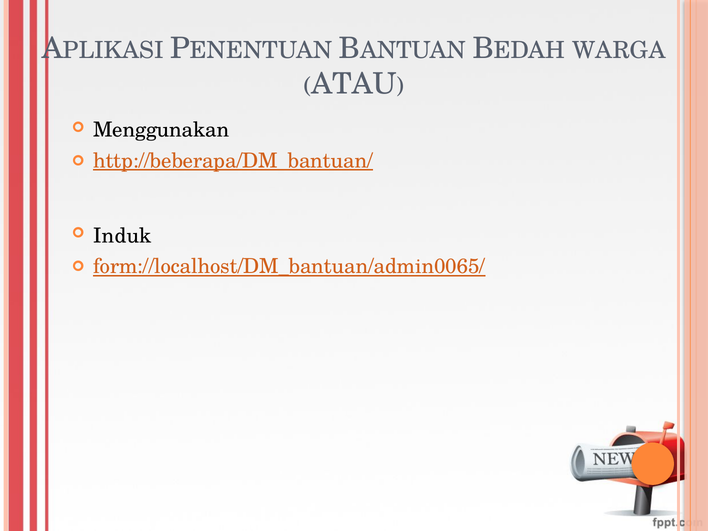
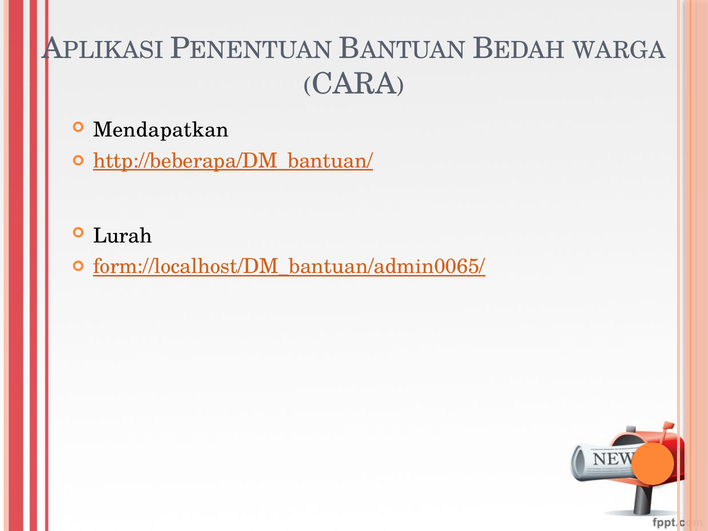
ATAU: ATAU -> CARA
Menggunakan: Menggunakan -> Mendapatkan
Induk: Induk -> Lurah
